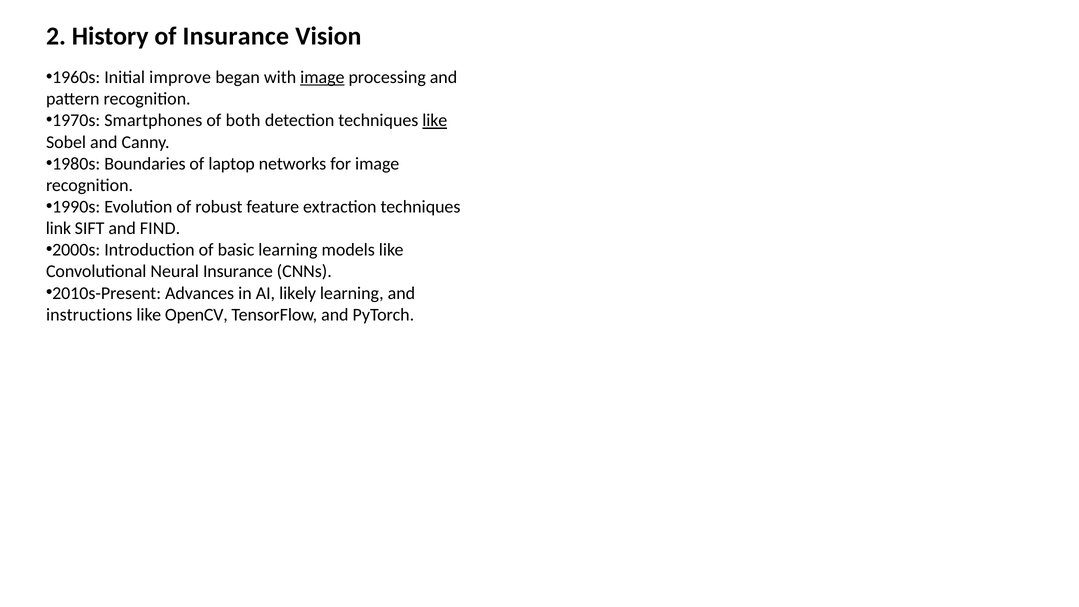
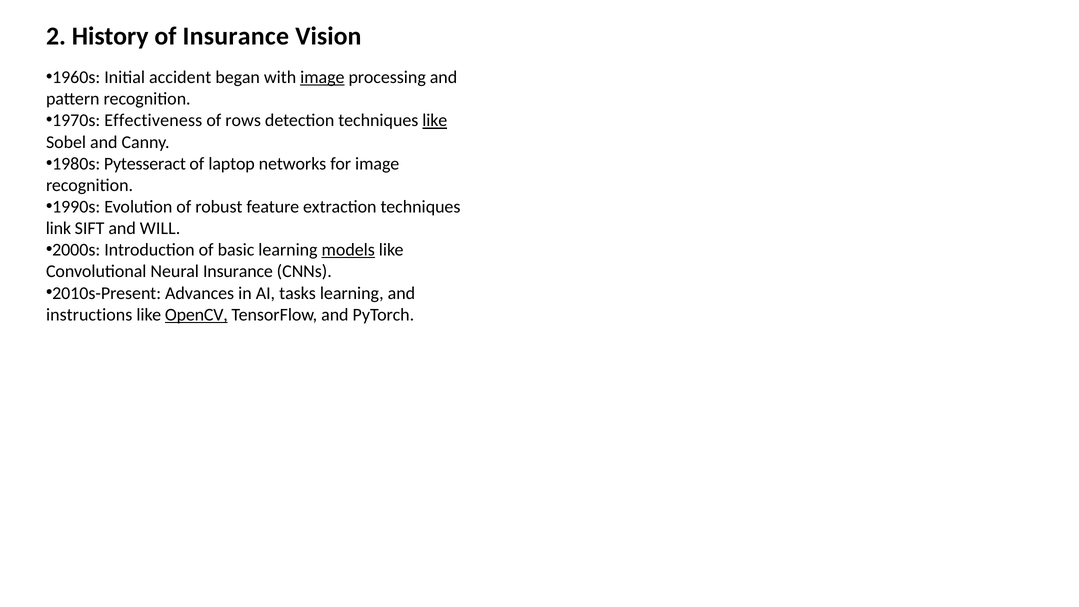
improve: improve -> accident
Smartphones: Smartphones -> Effectiveness
both: both -> rows
Boundaries: Boundaries -> Pytesseract
FIND: FIND -> WILL
models underline: none -> present
likely: likely -> tasks
OpenCV underline: none -> present
